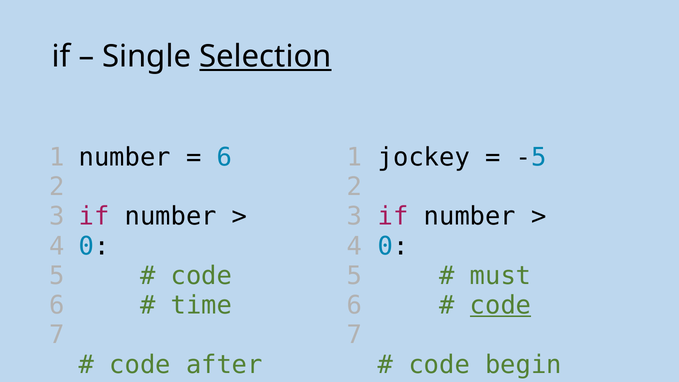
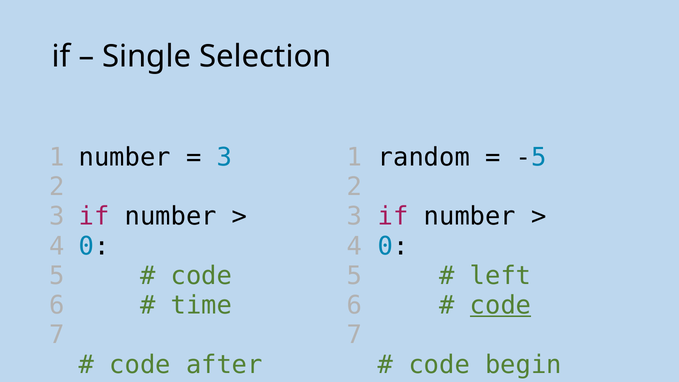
Selection underline: present -> none
6 at (224, 157): 6 -> 3
jockey: jockey -> random
must: must -> left
